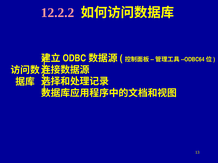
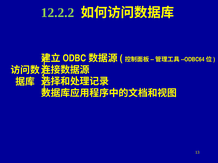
12.2.2 colour: pink -> light green
